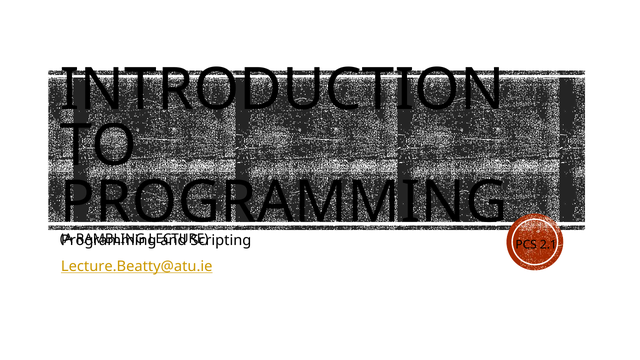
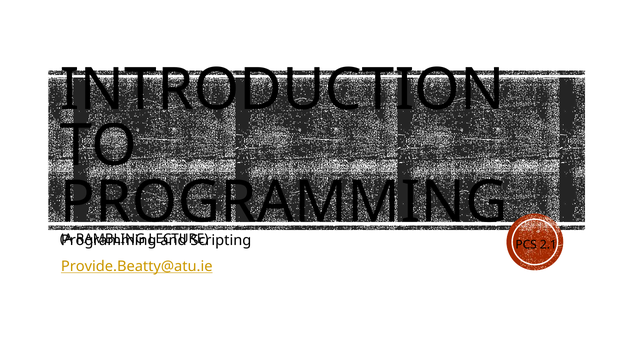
Lecture.Beatty@atu.ie: Lecture.Beatty@atu.ie -> Provide.Beatty@atu.ie
